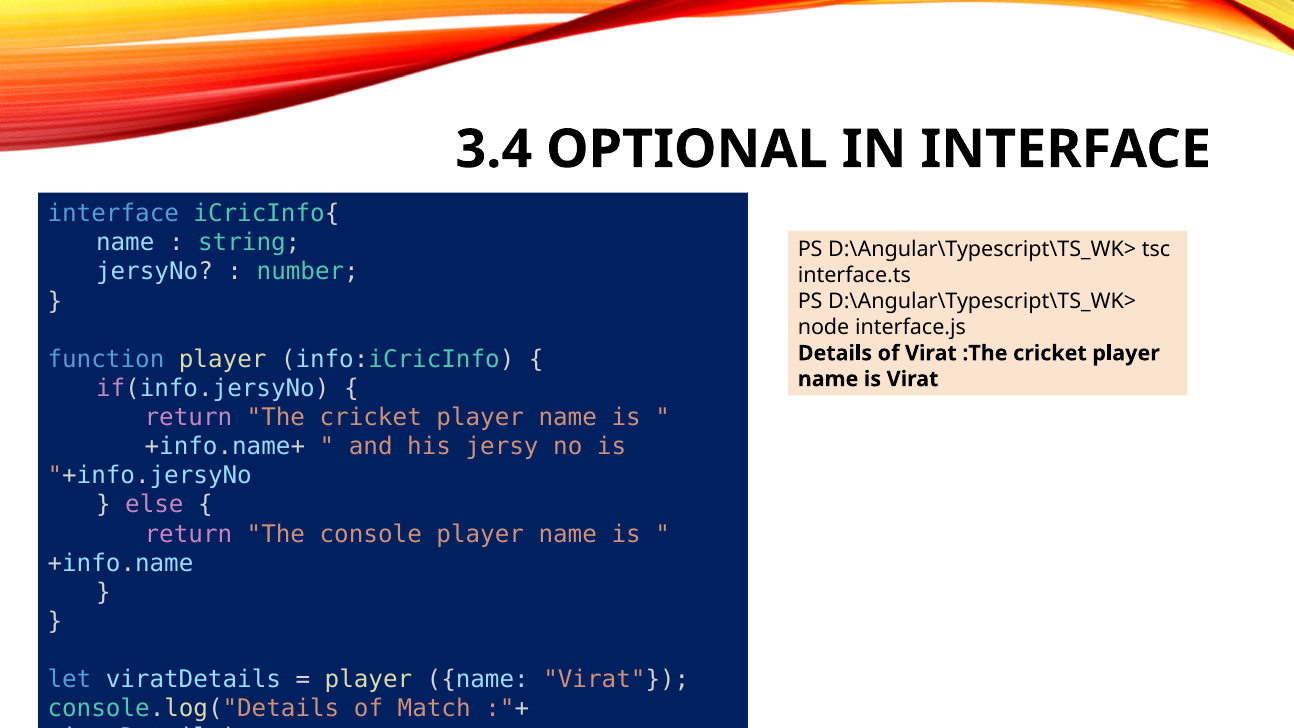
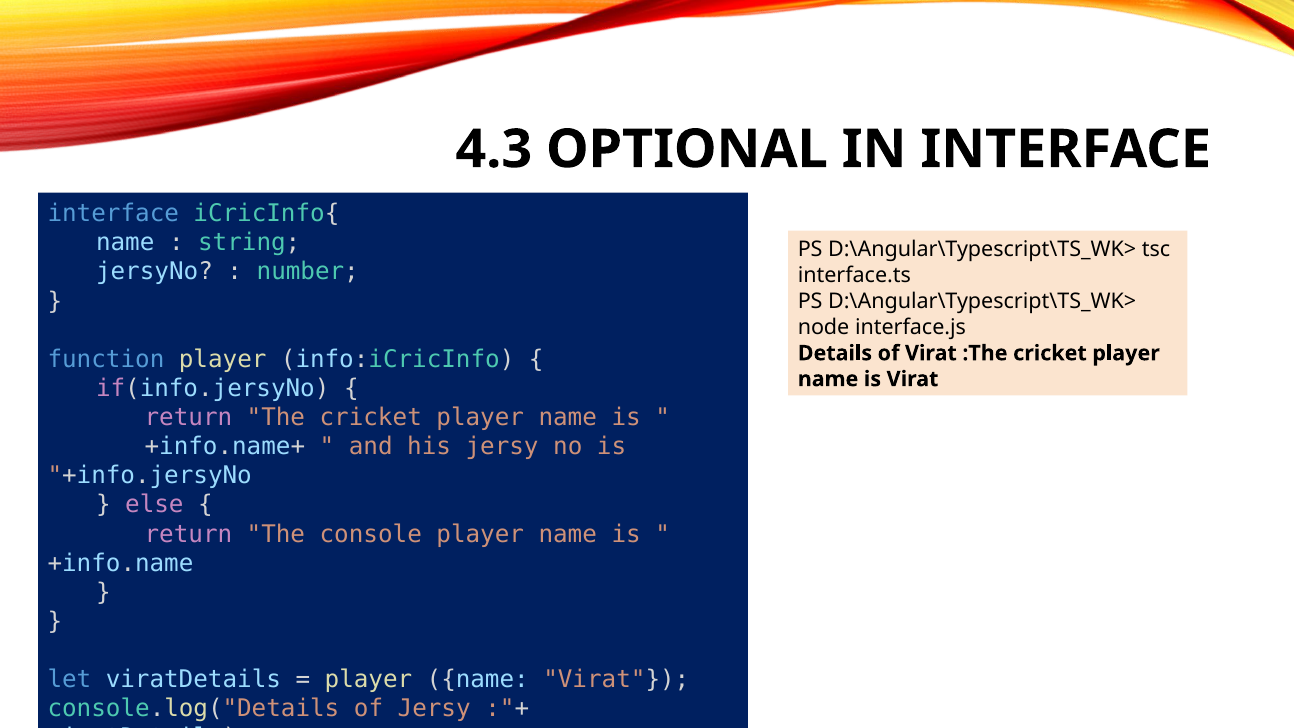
3.4: 3.4 -> 4.3
of Match: Match -> Jersy
